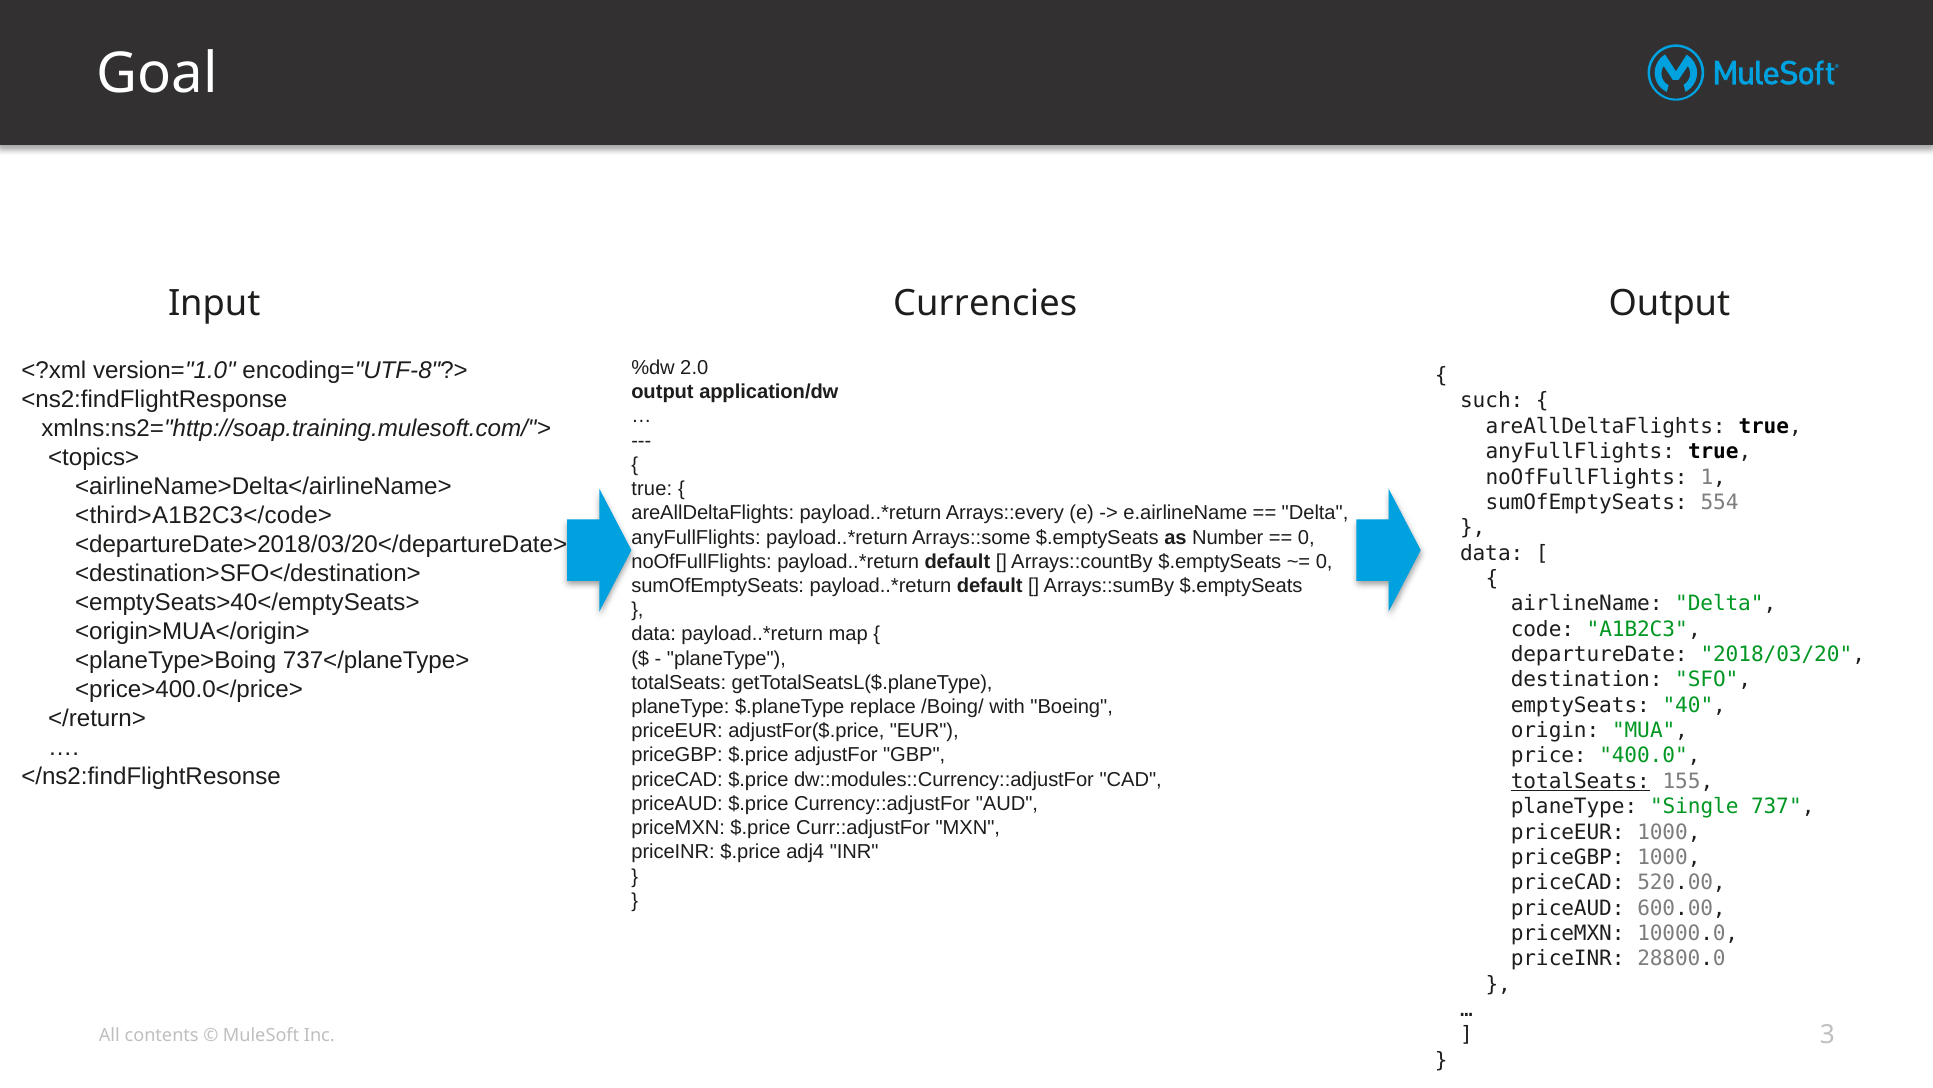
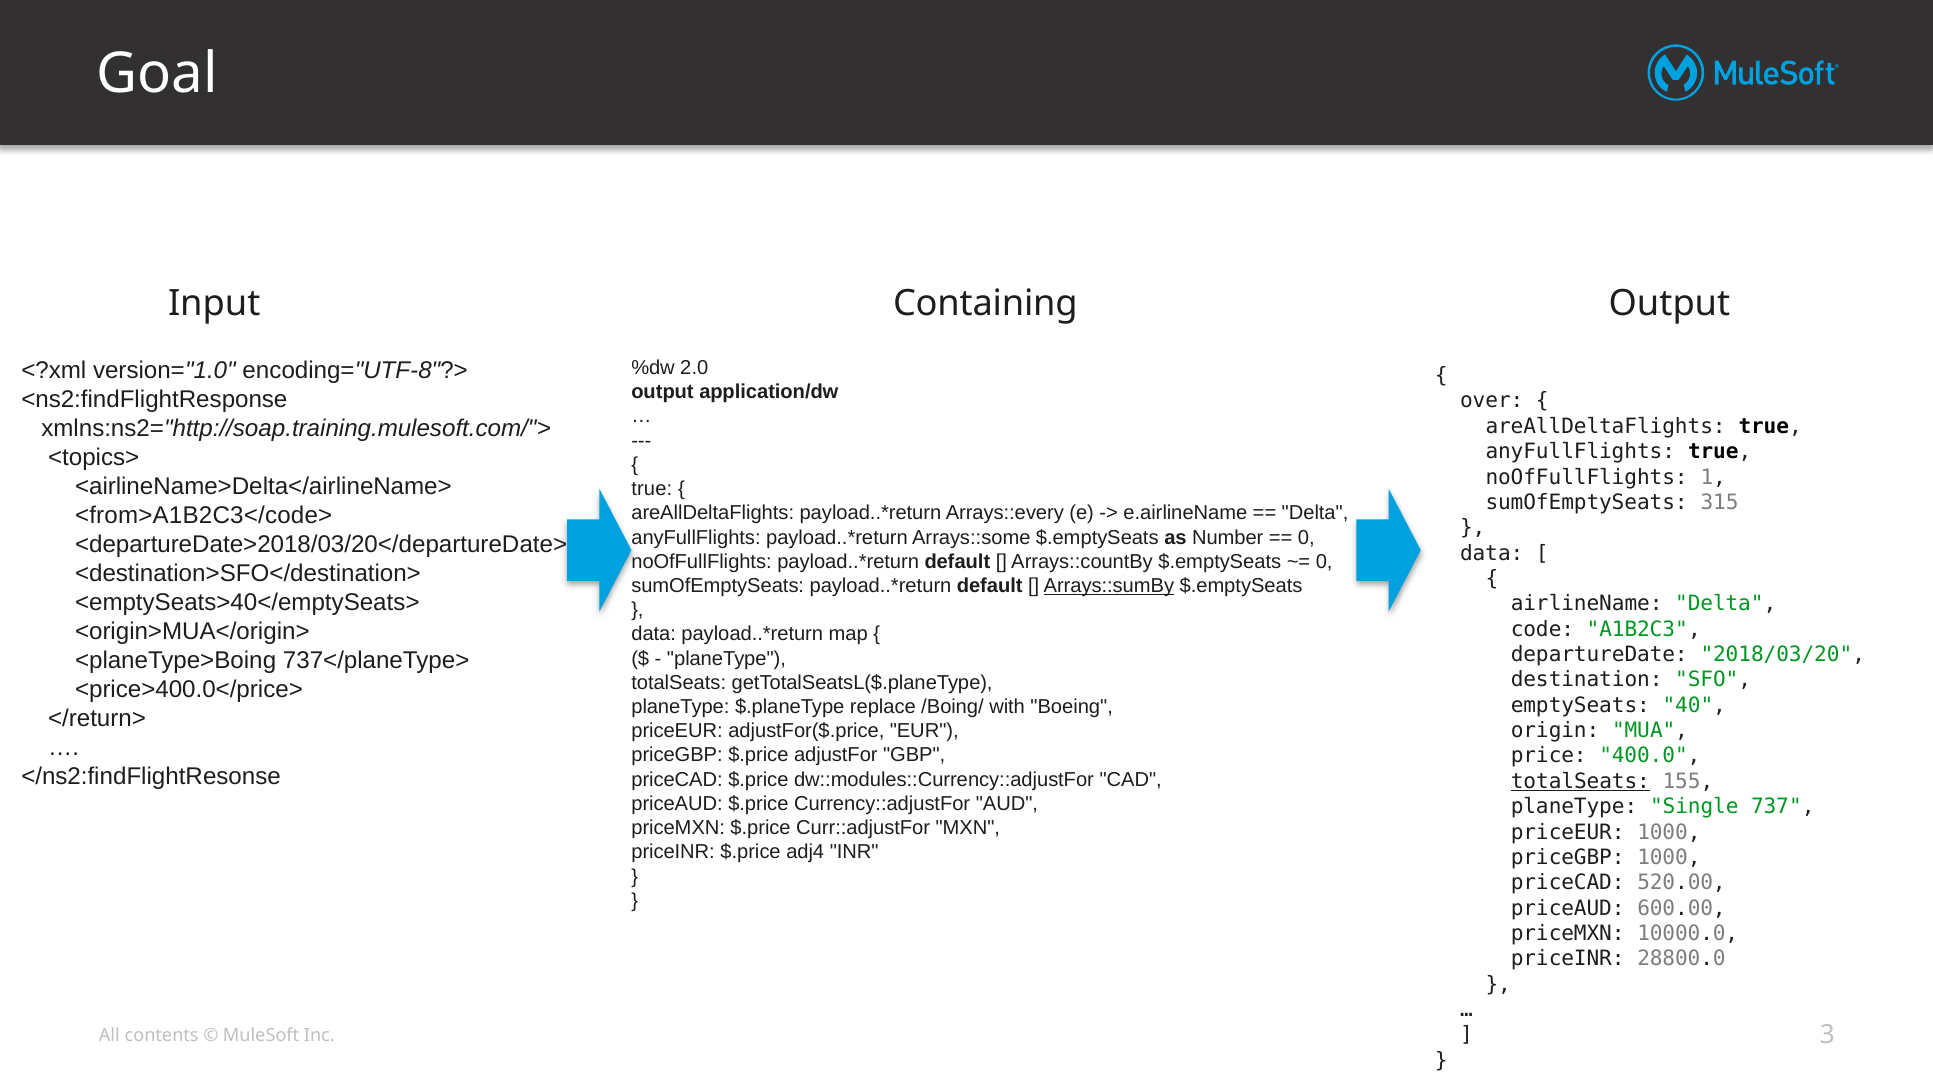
Currencies: Currencies -> Containing
such: such -> over
554: 554 -> 315
<third>A1B2C3</code>: <third>A1B2C3</code> -> <from>A1B2C3</code>
Arrays::sumBy underline: none -> present
